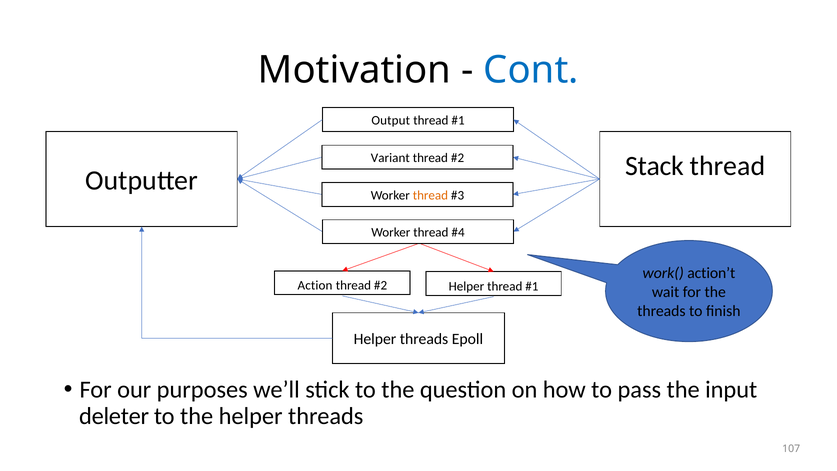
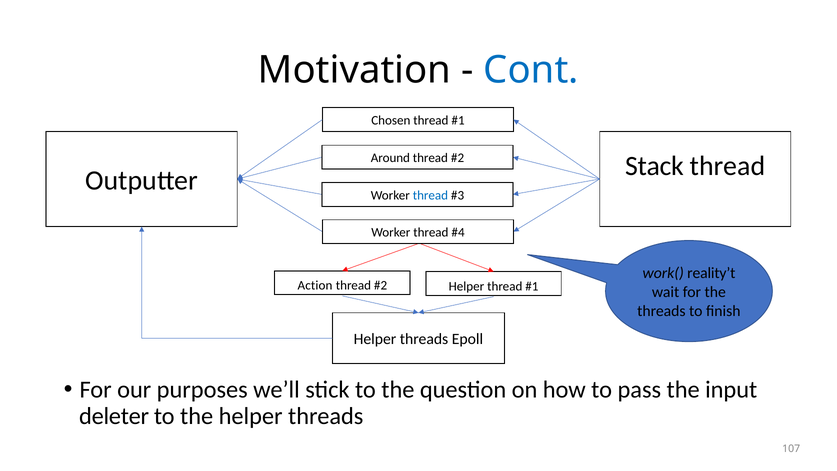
Output: Output -> Chosen
Variant: Variant -> Around
thread at (430, 195) colour: orange -> blue
action’t: action’t -> reality’t
